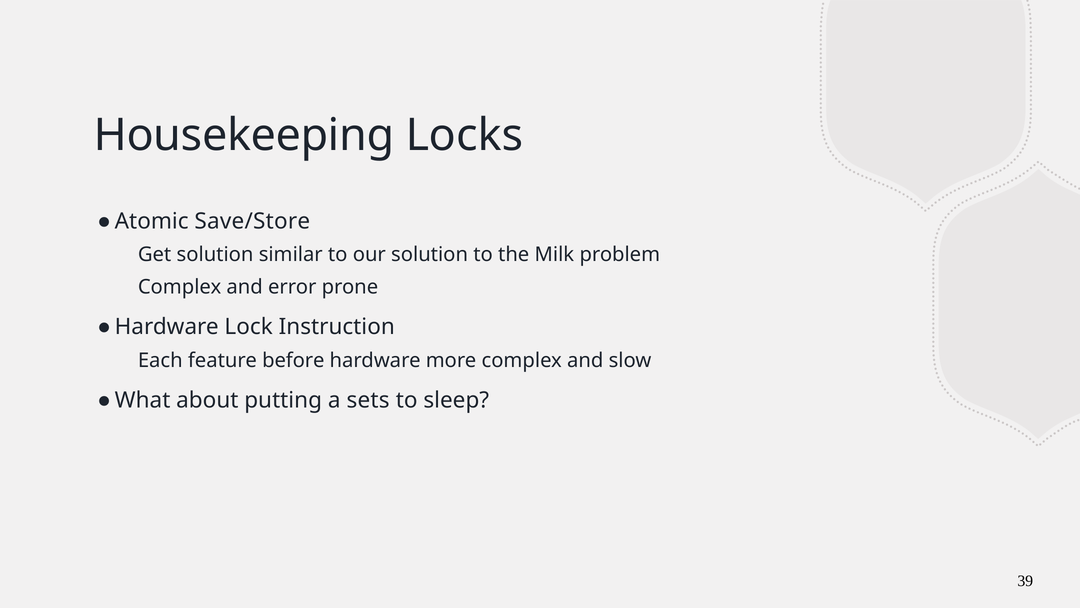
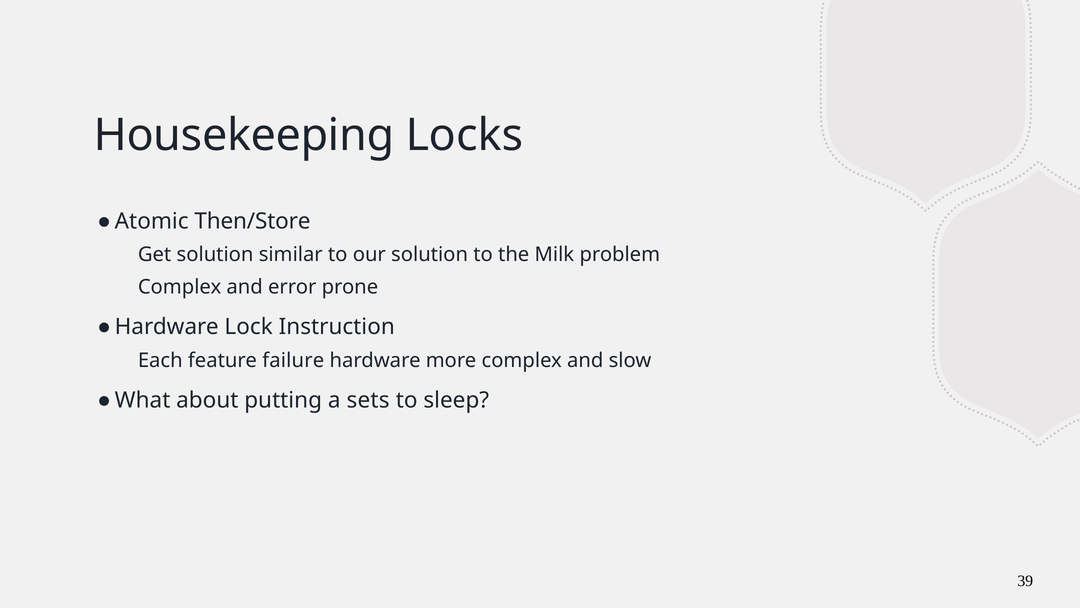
Save/Store: Save/Store -> Then/Store
before: before -> failure
